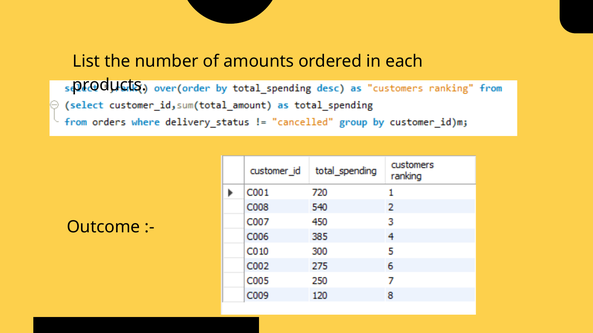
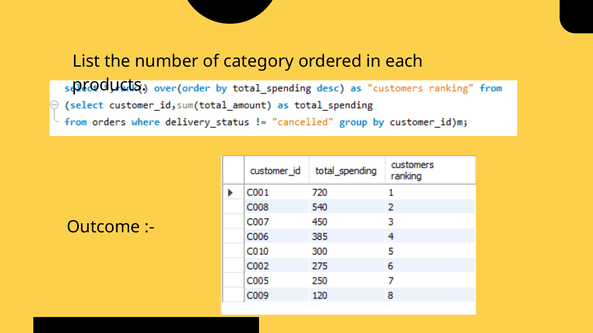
amounts: amounts -> category
